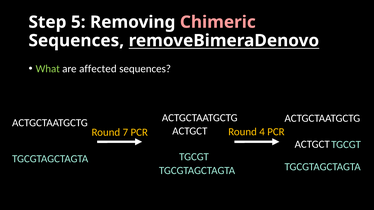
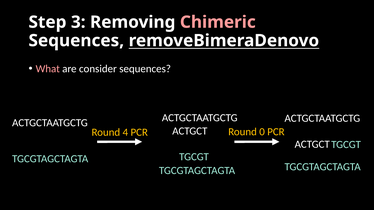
5: 5 -> 3
What colour: light green -> pink
affected: affected -> consider
7: 7 -> 4
4: 4 -> 0
